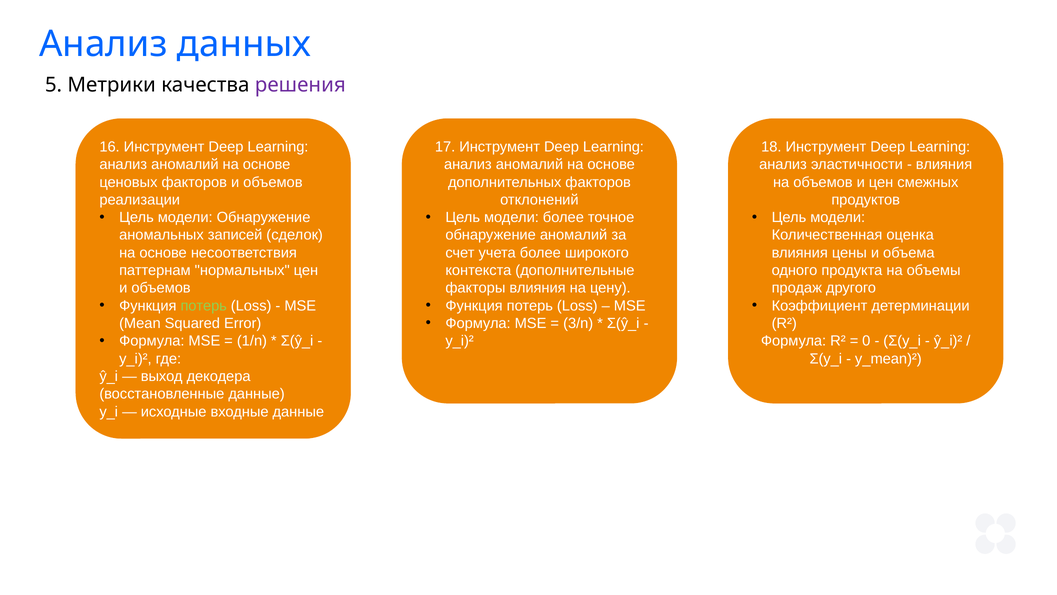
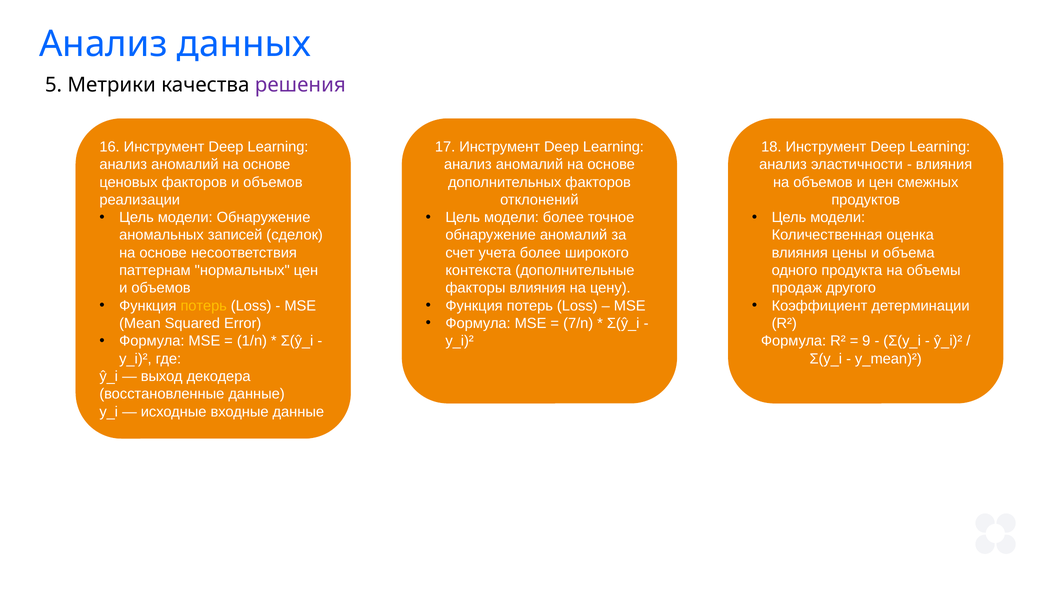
потерь at (204, 306) colour: light green -> yellow
3/n: 3/n -> 7/n
0: 0 -> 9
